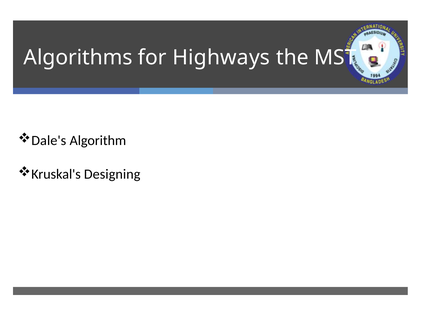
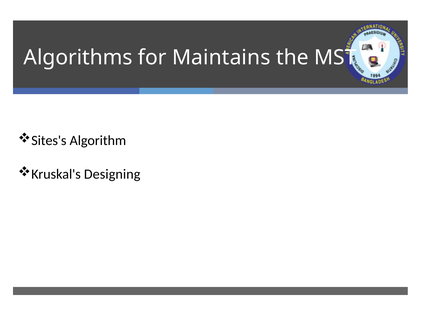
Highways: Highways -> Maintains
Dale's: Dale's -> Sites's
